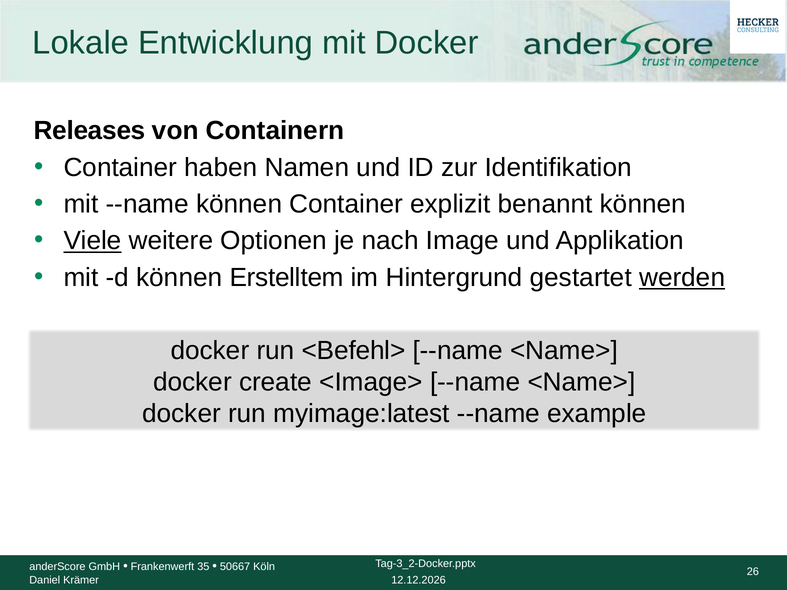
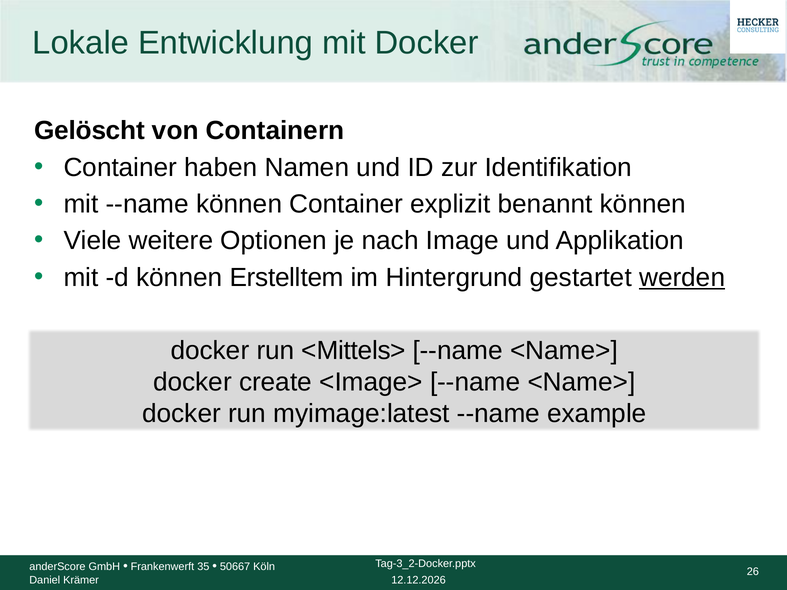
Releases: Releases -> Gelöscht
Viele underline: present -> none
<Befehl>: <Befehl> -> <Mittels>
